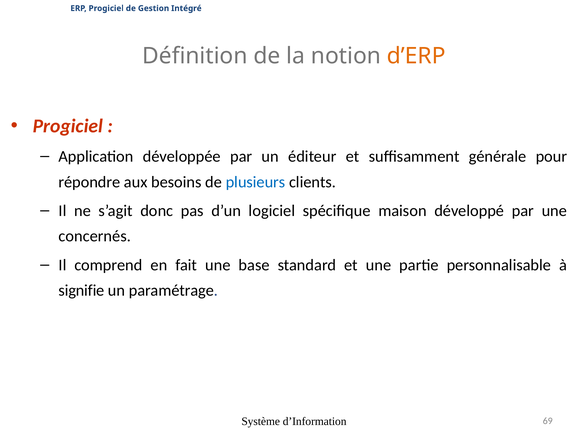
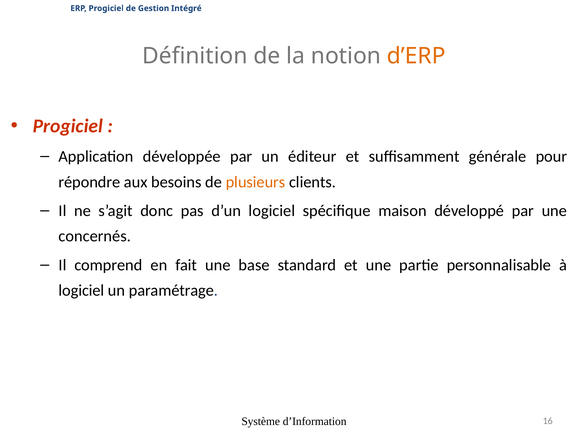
plusieurs colour: blue -> orange
signifie at (81, 290): signifie -> logiciel
69: 69 -> 16
